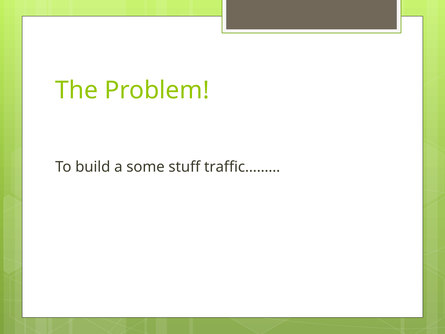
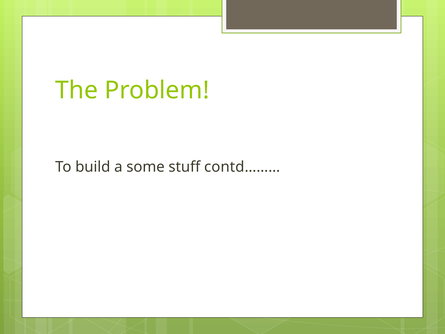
traffic………: traffic……… -> contd………
